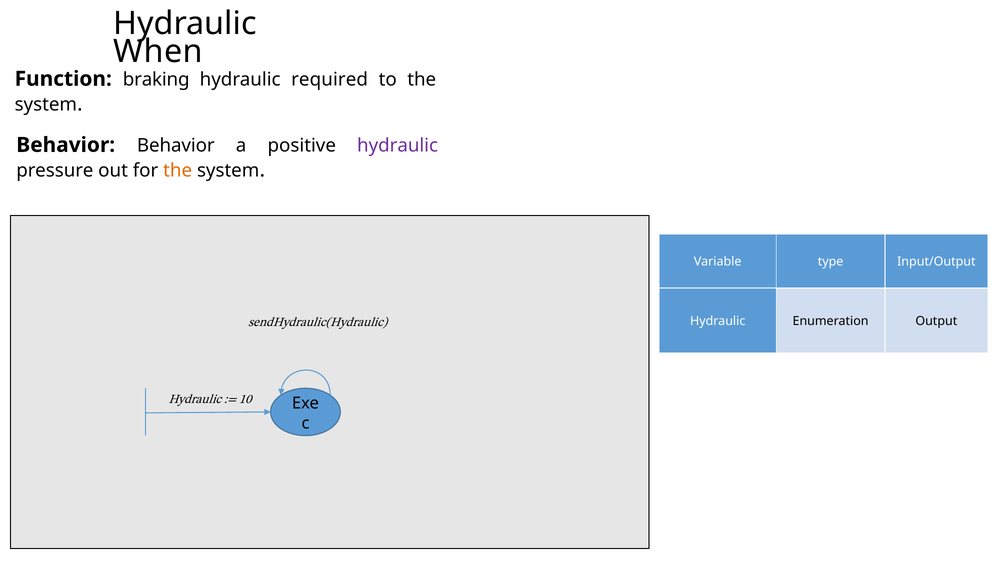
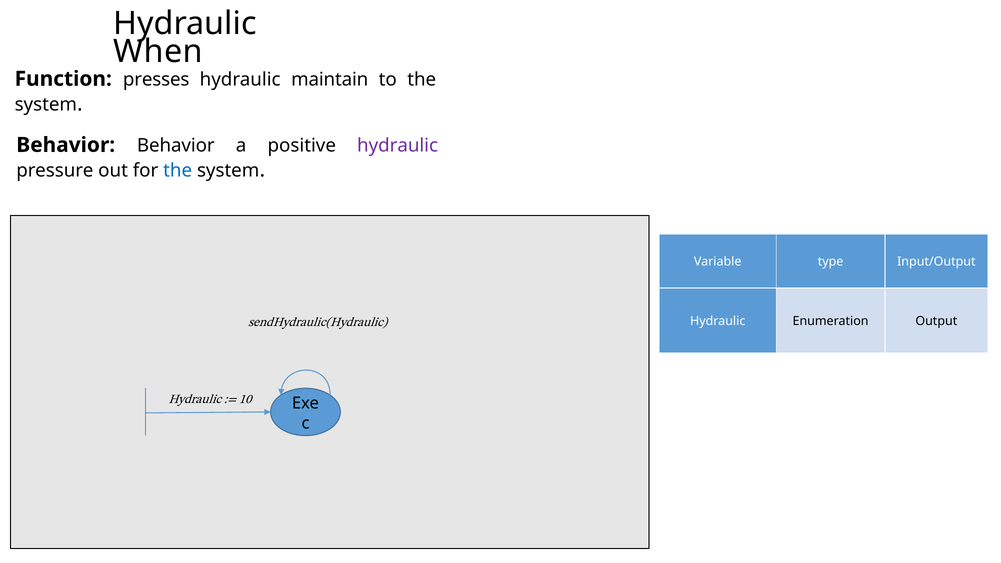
braking: braking -> presses
required: required -> maintain
the at (178, 171) colour: orange -> blue
